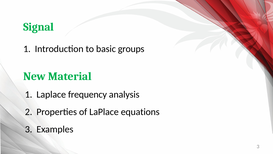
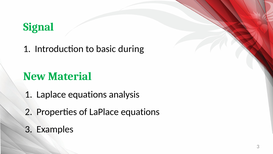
groups: groups -> during
frequency at (87, 94): frequency -> equations
